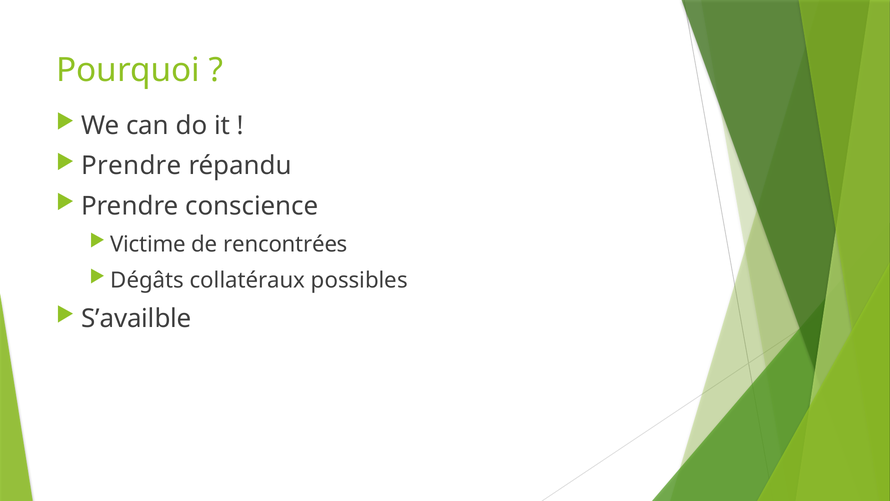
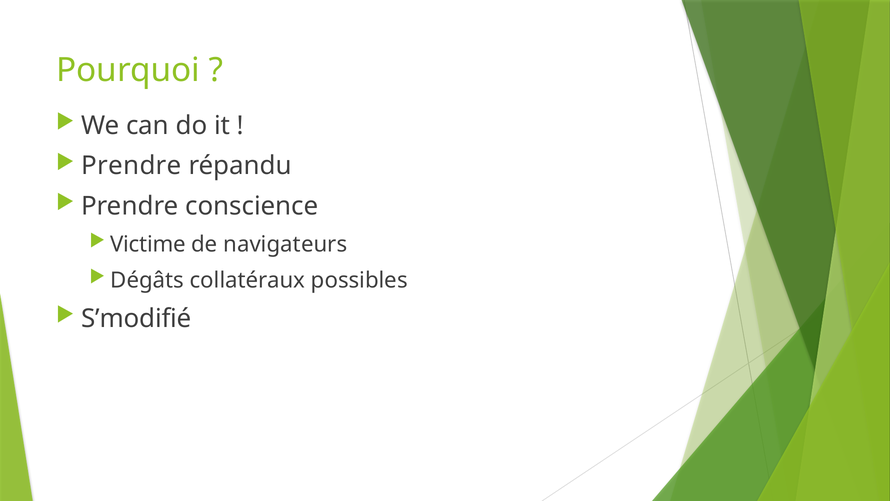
rencontrées: rencontrées -> navigateurs
S’availble: S’availble -> S’modifié
